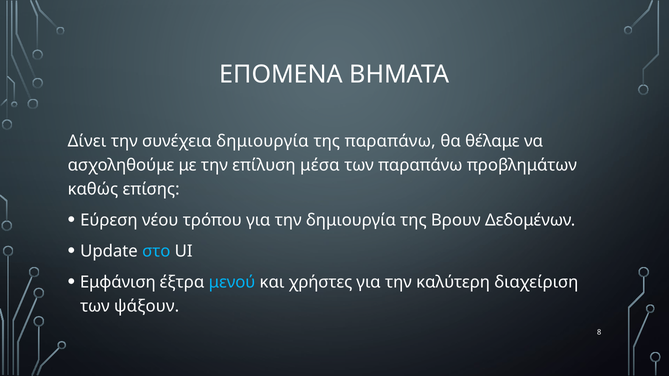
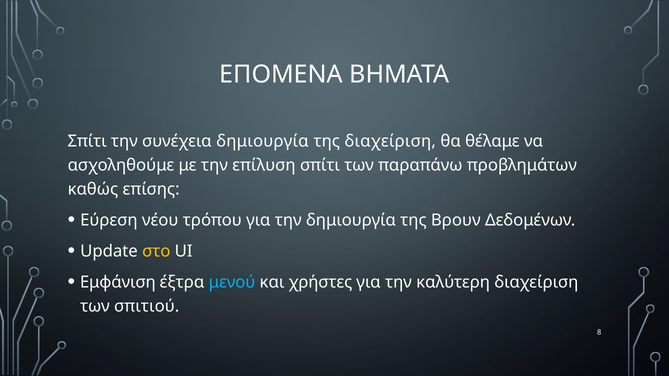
Δίνει at (87, 141): Δίνει -> Σπίτι
της παραπάνω: παραπάνω -> διαχείριση
επίλυση μέσα: μέσα -> σπίτι
στο colour: light blue -> yellow
ψάξουν: ψάξουν -> σπιτιού
